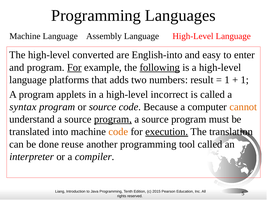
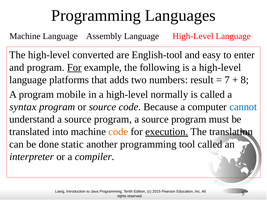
English-into: English-into -> English-tool
following underline: present -> none
1 at (227, 80): 1 -> 7
1 at (245, 80): 1 -> 8
applets: applets -> mobile
incorrect: incorrect -> normally
cannot colour: orange -> blue
program at (113, 119) underline: present -> none
reuse: reuse -> static
